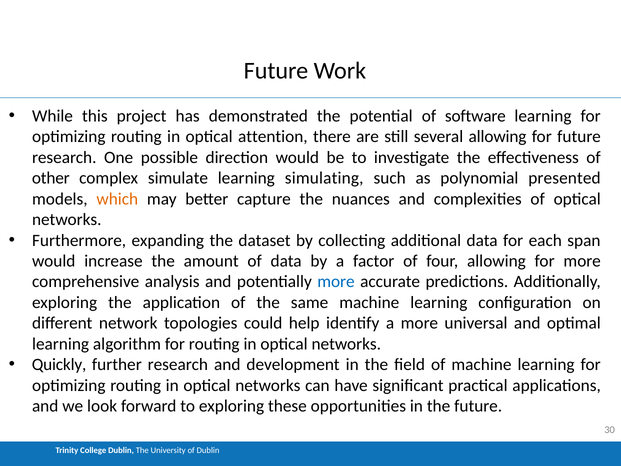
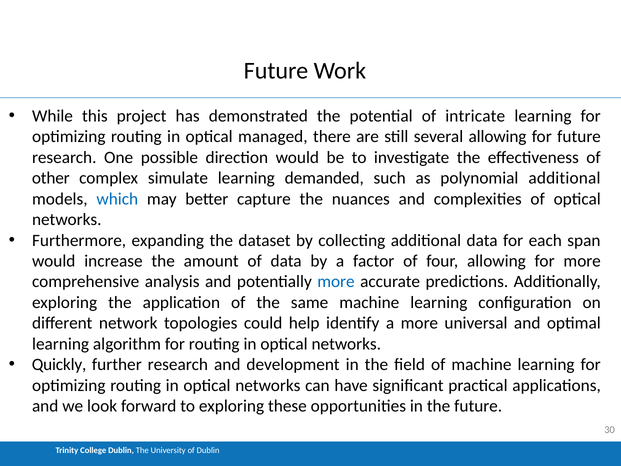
software: software -> intricate
attention: attention -> managed
simulating: simulating -> demanded
polynomial presented: presented -> additional
which colour: orange -> blue
